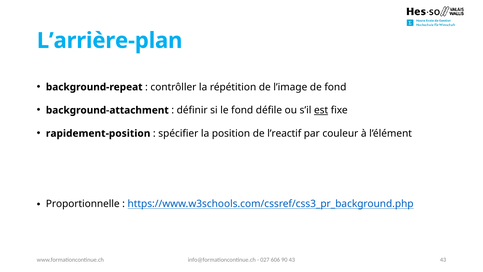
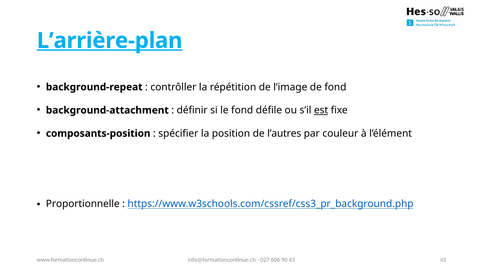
L’arrière-plan underline: none -> present
rapidement-position: rapidement-position -> composants-position
l’reactif: l’reactif -> l’autres
